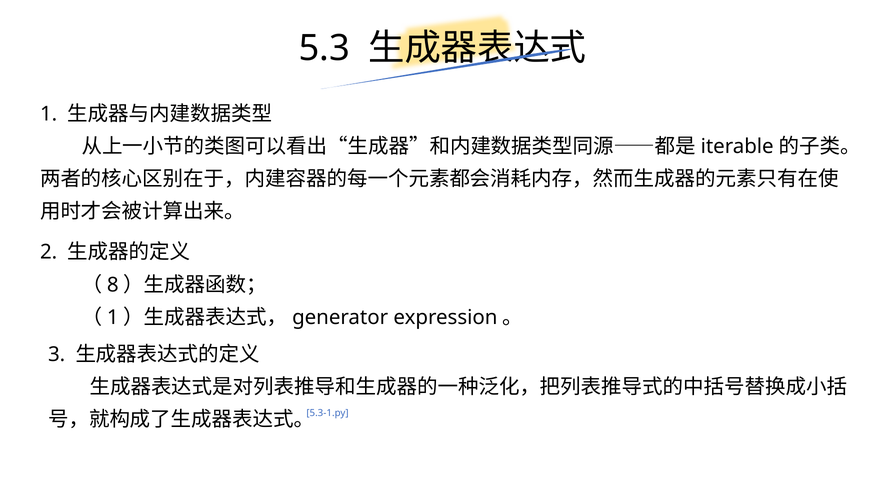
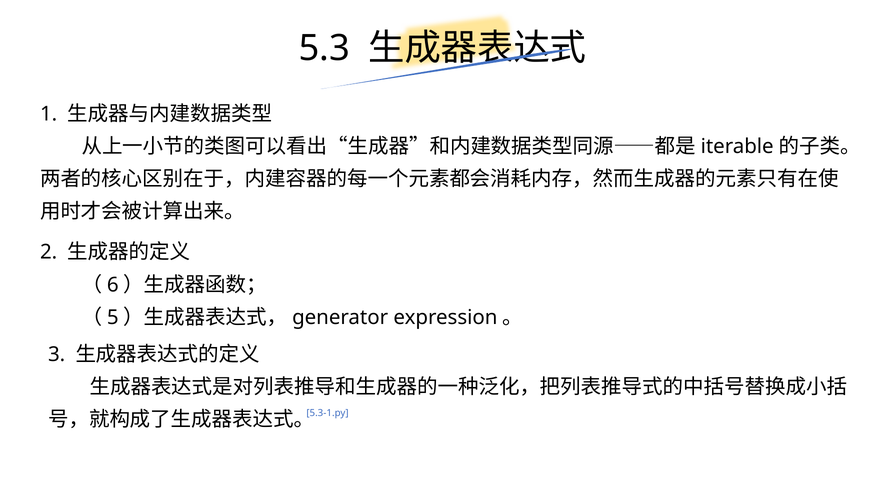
8: 8 -> 6
1 at (113, 318): 1 -> 5
